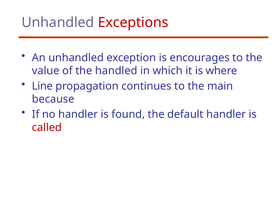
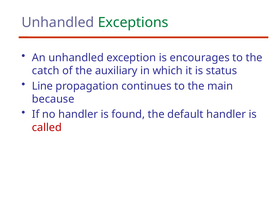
Exceptions colour: red -> green
value: value -> catch
handled: handled -> auxiliary
where: where -> status
